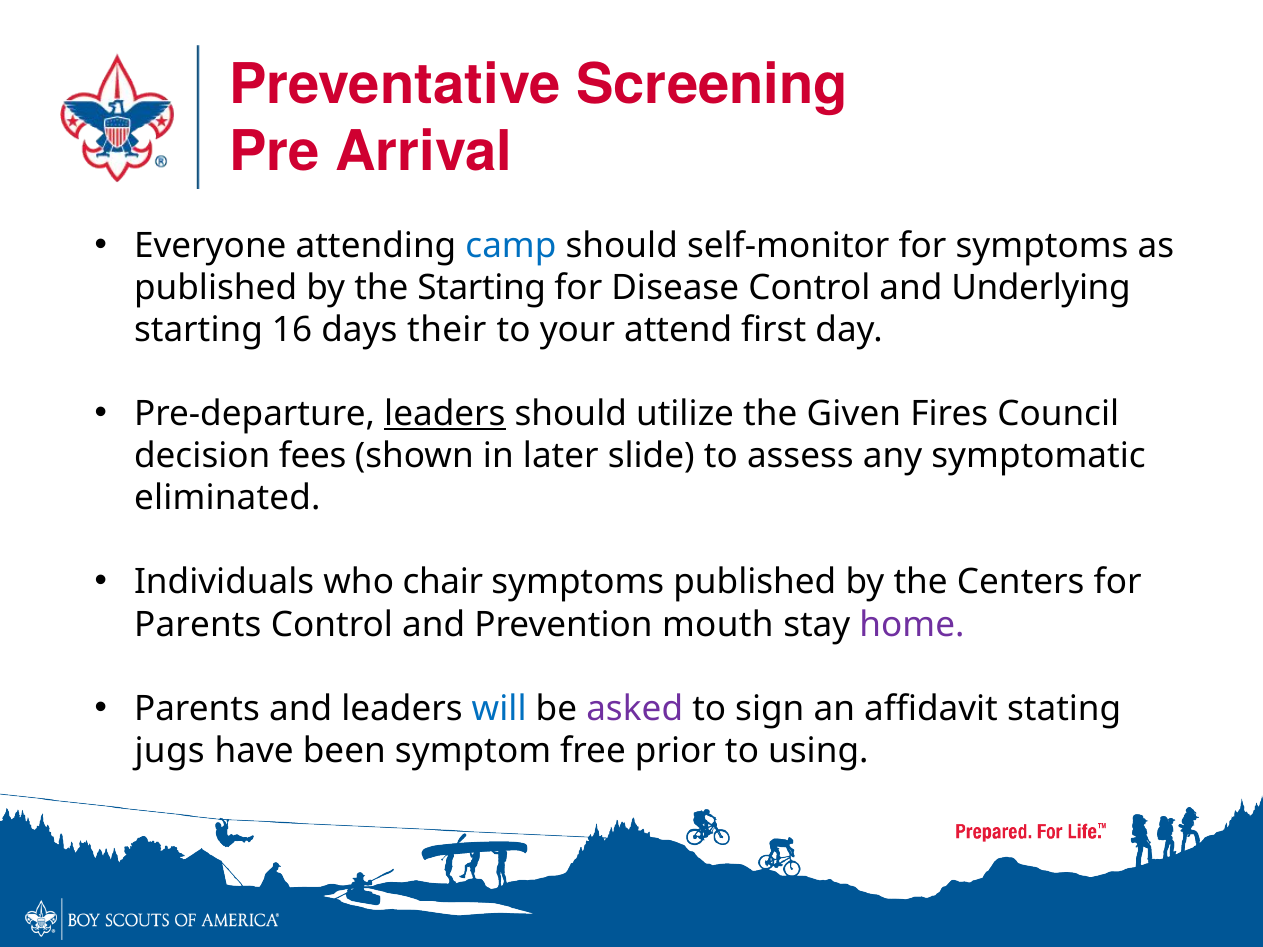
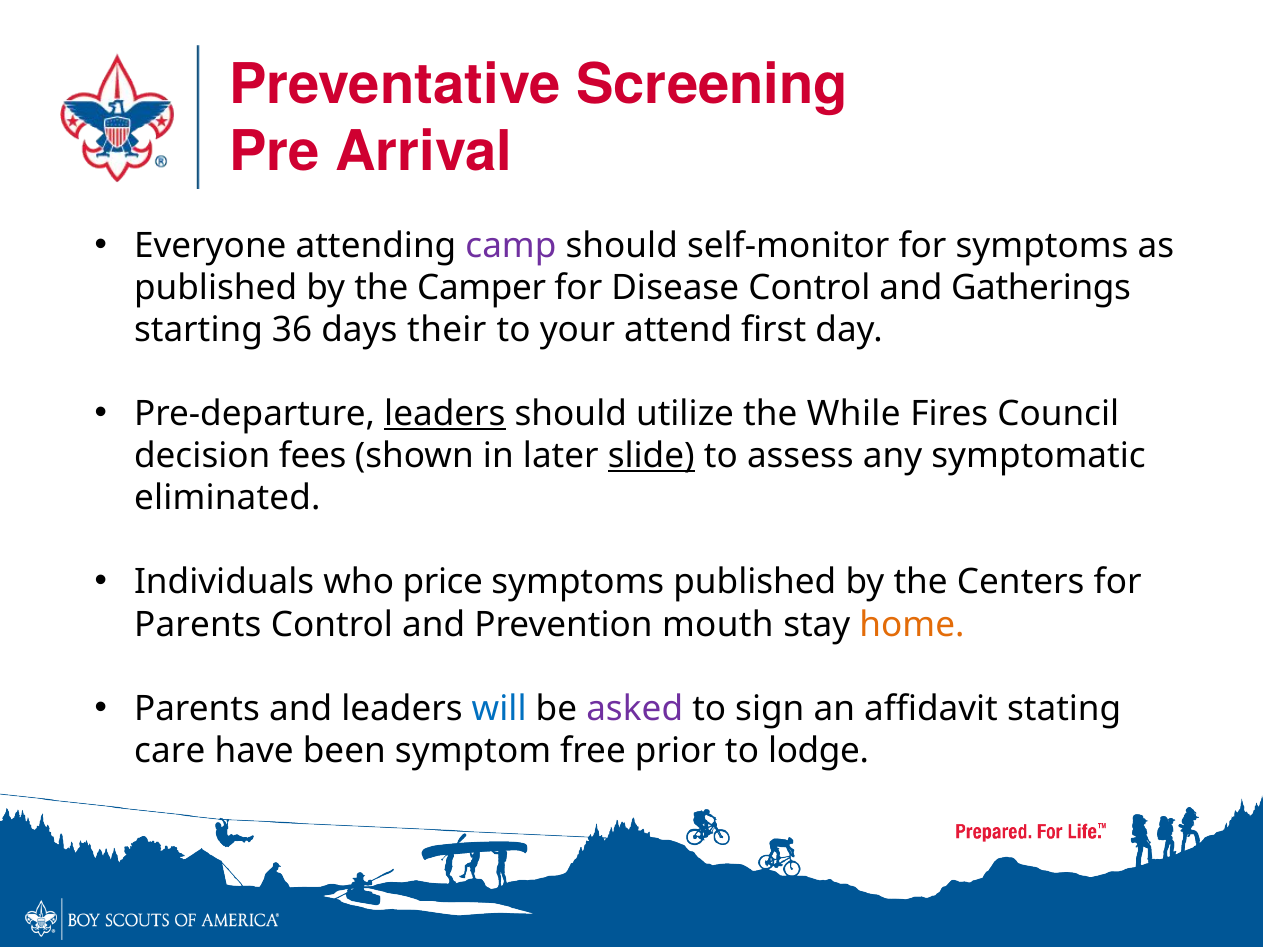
camp colour: blue -> purple
the Starting: Starting -> Camper
Underlying: Underlying -> Gatherings
16: 16 -> 36
Given: Given -> While
slide underline: none -> present
chair: chair -> price
home colour: purple -> orange
jugs: jugs -> care
using: using -> lodge
